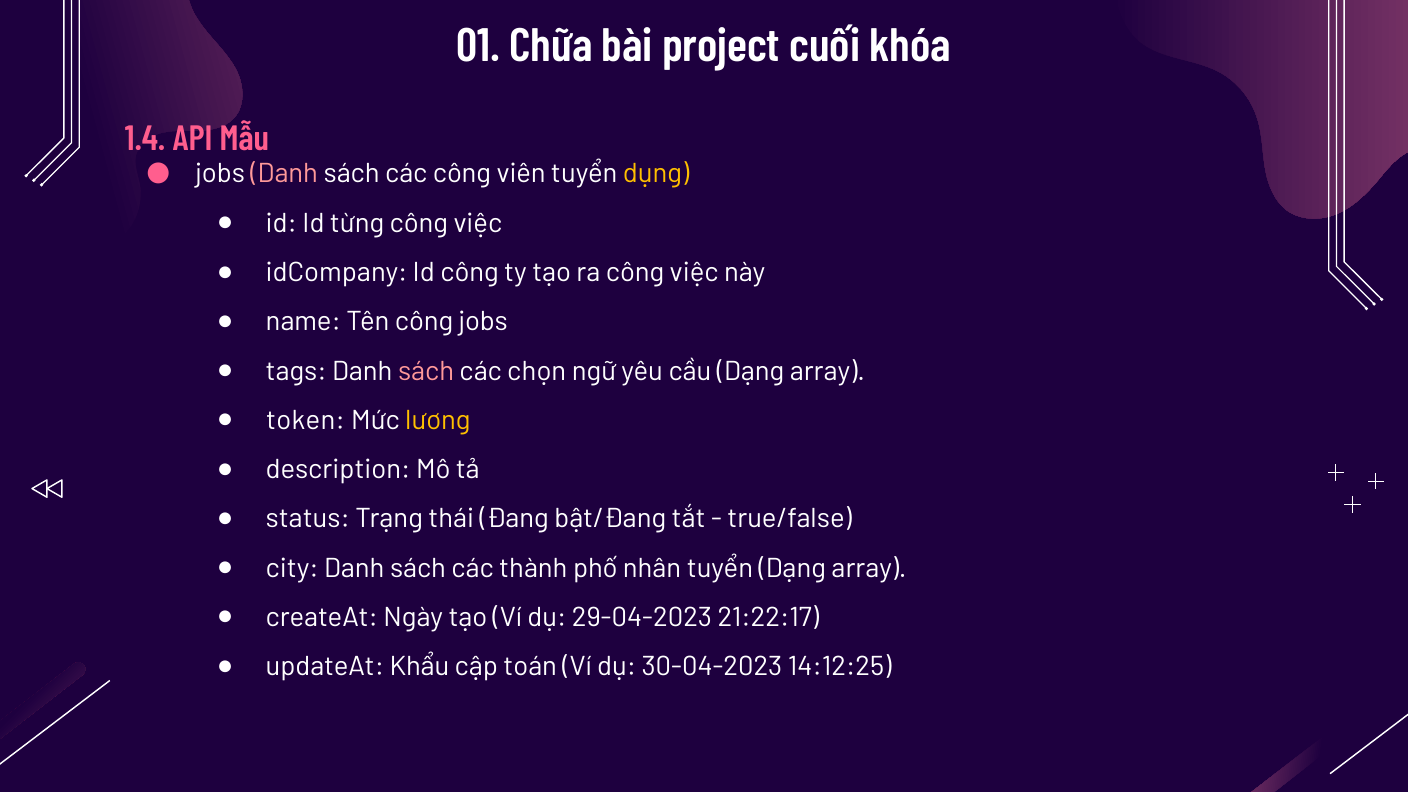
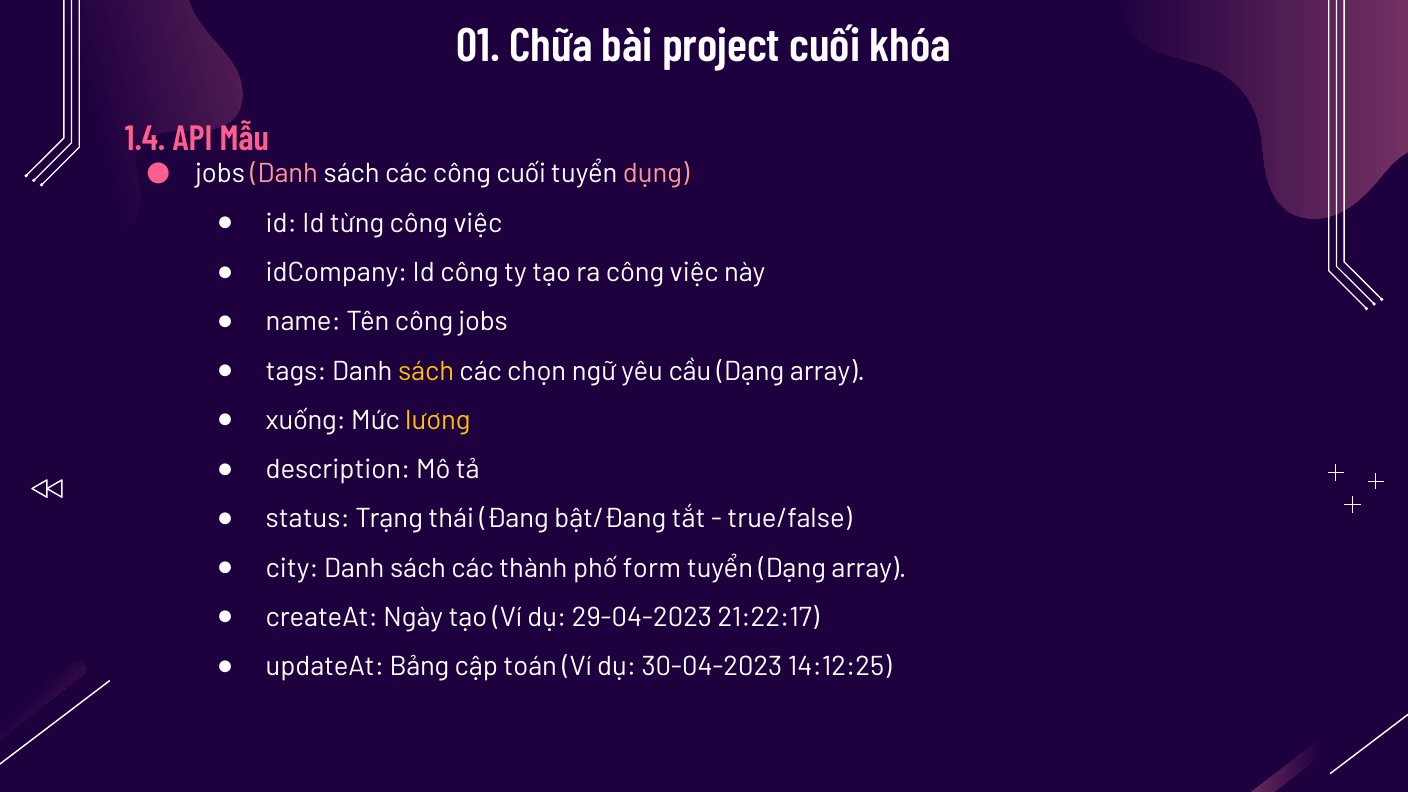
công viên: viên -> cuối
dụng colour: yellow -> pink
sách at (426, 371) colour: pink -> yellow
token: token -> xuống
nhân: nhân -> form
Khẩu: Khẩu -> Bảng
